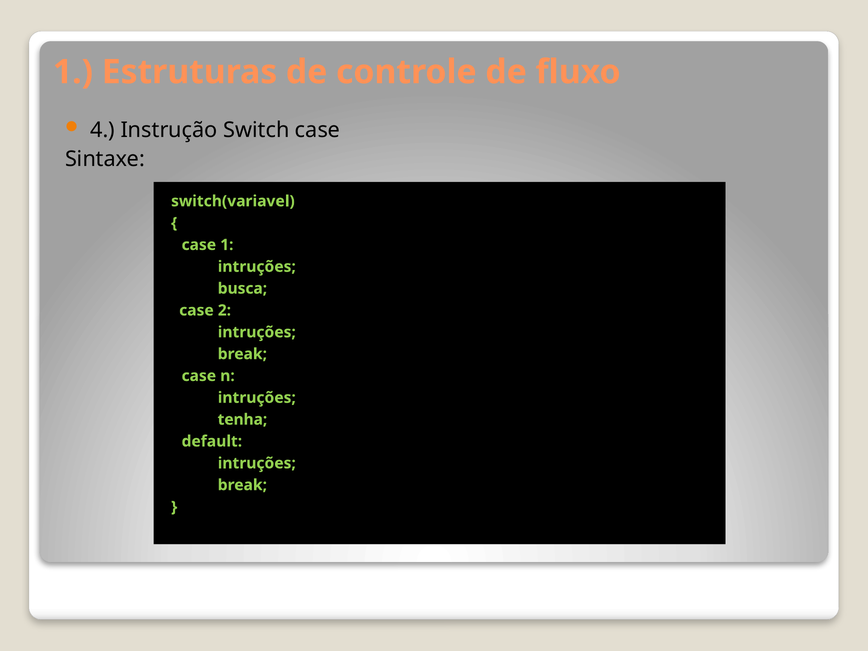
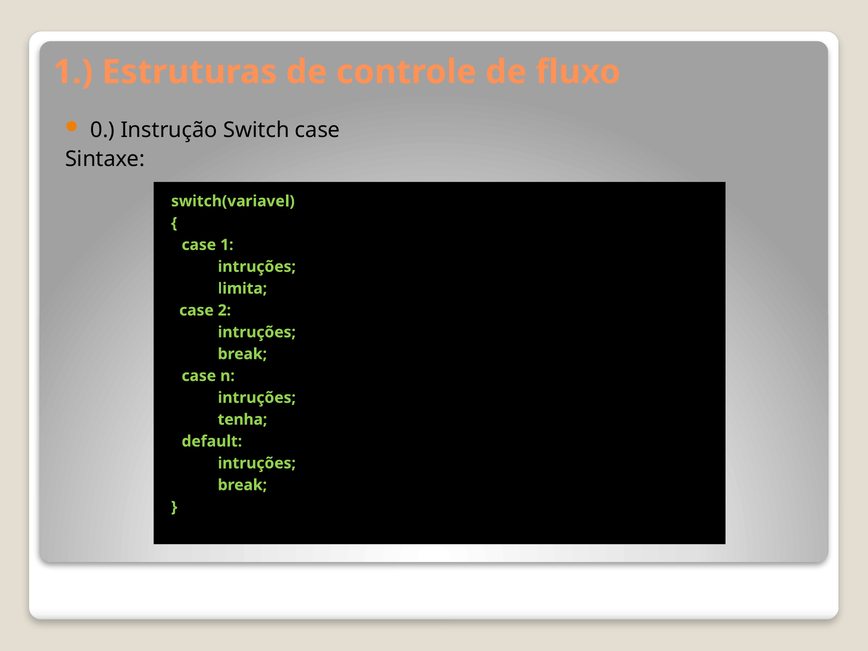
4: 4 -> 0
busca: busca -> limita
